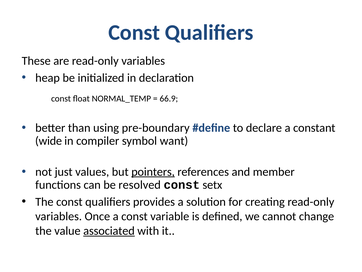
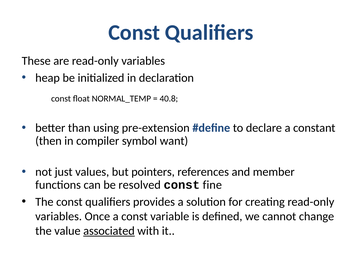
66.9: 66.9 -> 40.8
pre-boundary: pre-boundary -> pre-extension
wide: wide -> then
pointers underline: present -> none
setx: setx -> fine
